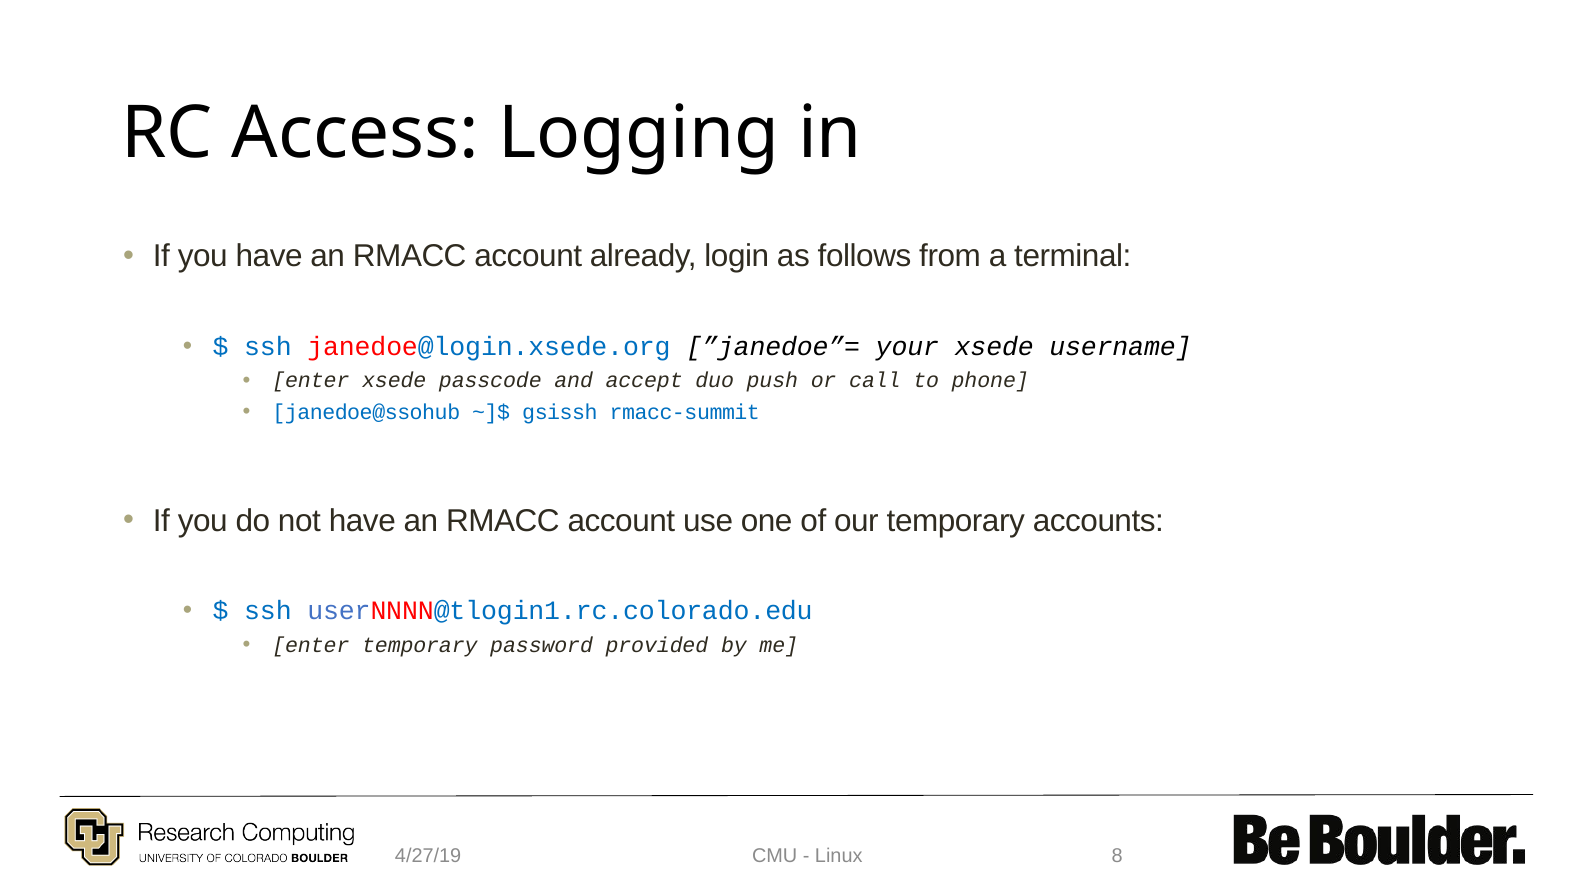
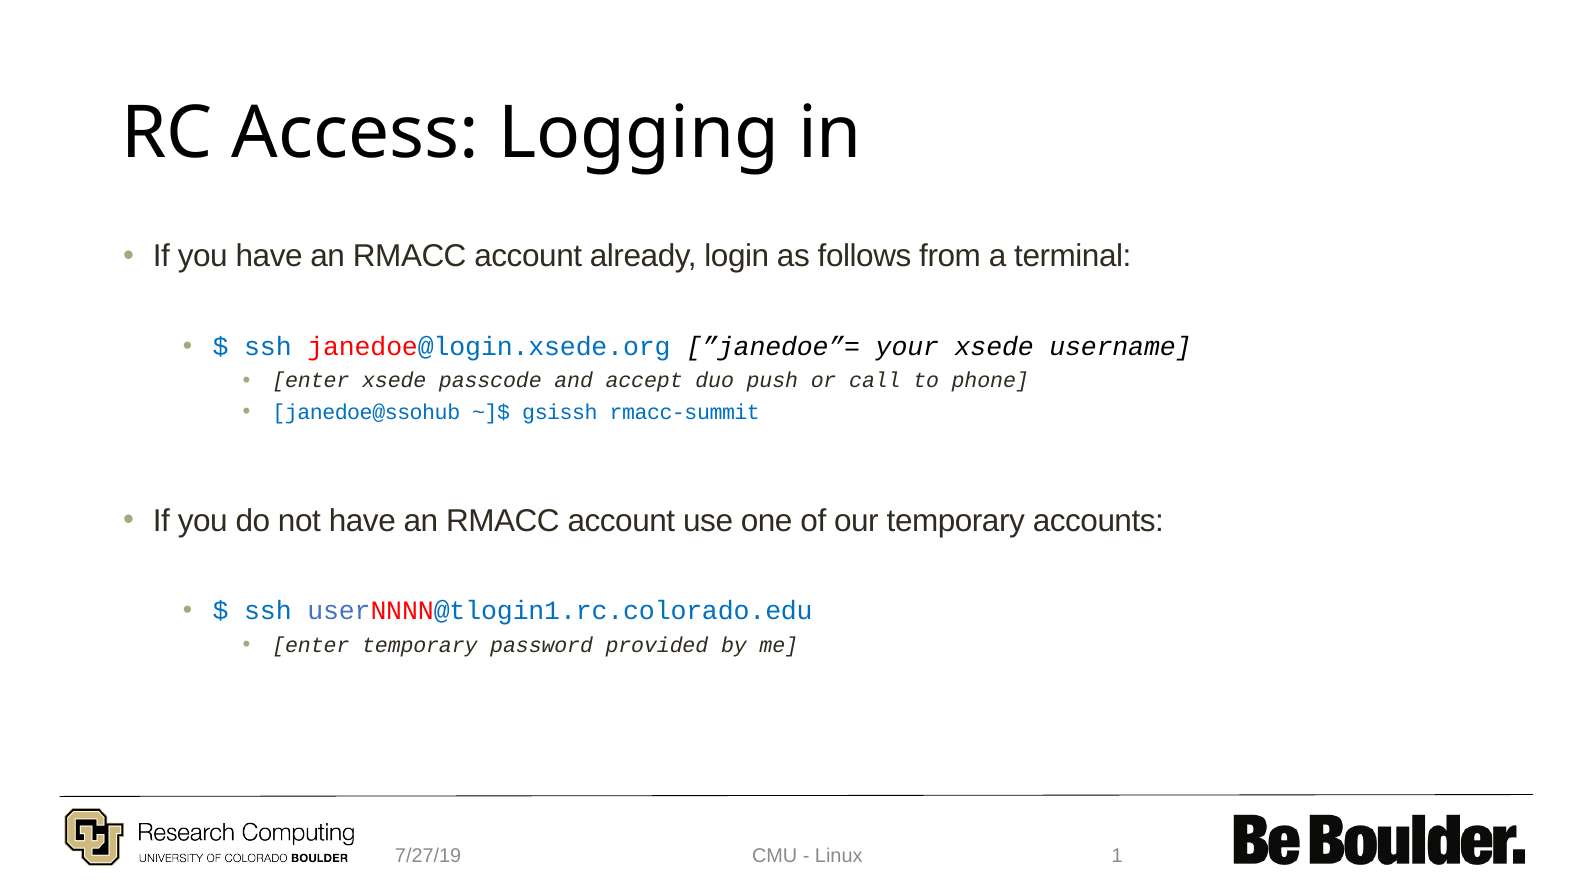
4/27/19: 4/27/19 -> 7/27/19
8: 8 -> 1
